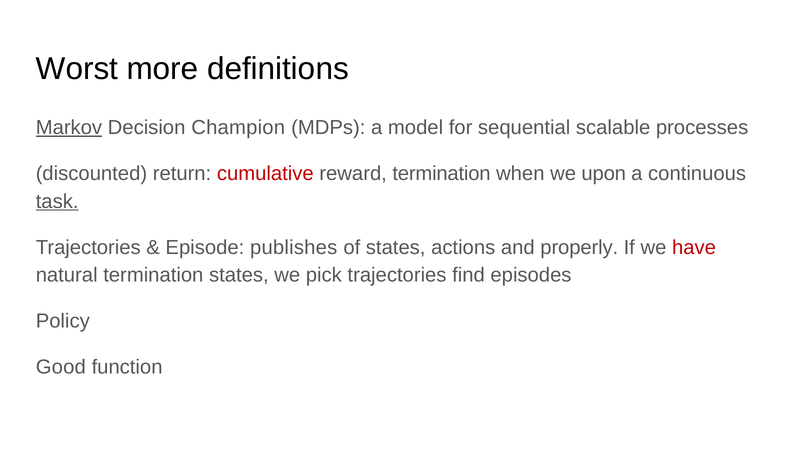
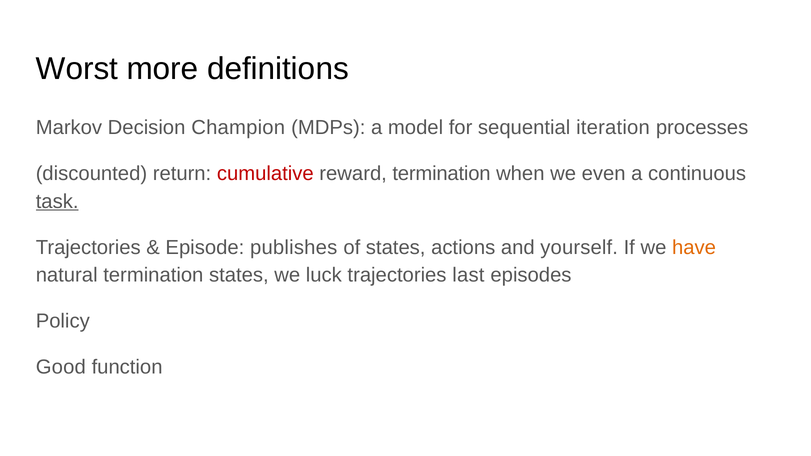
Markov underline: present -> none
scalable: scalable -> iteration
upon: upon -> even
properly: properly -> yourself
have colour: red -> orange
pick: pick -> luck
find: find -> last
